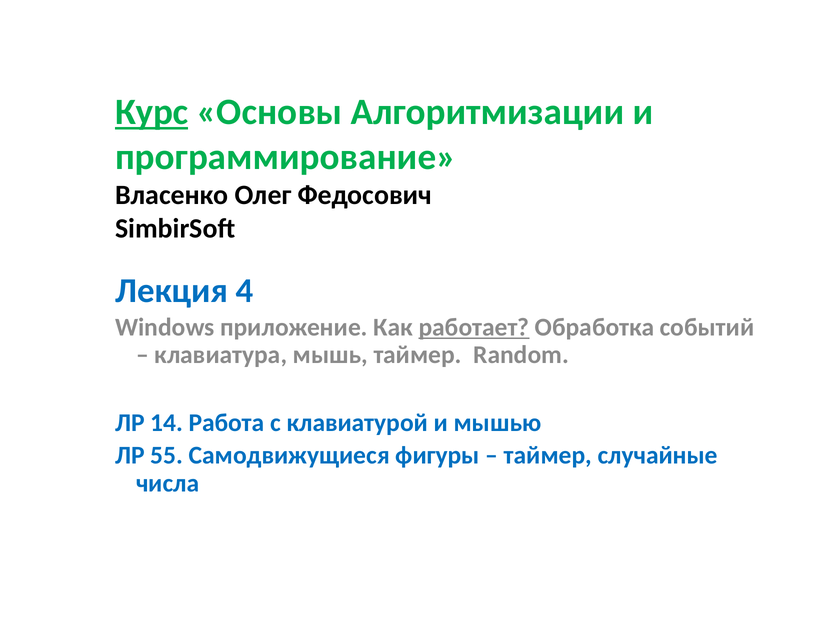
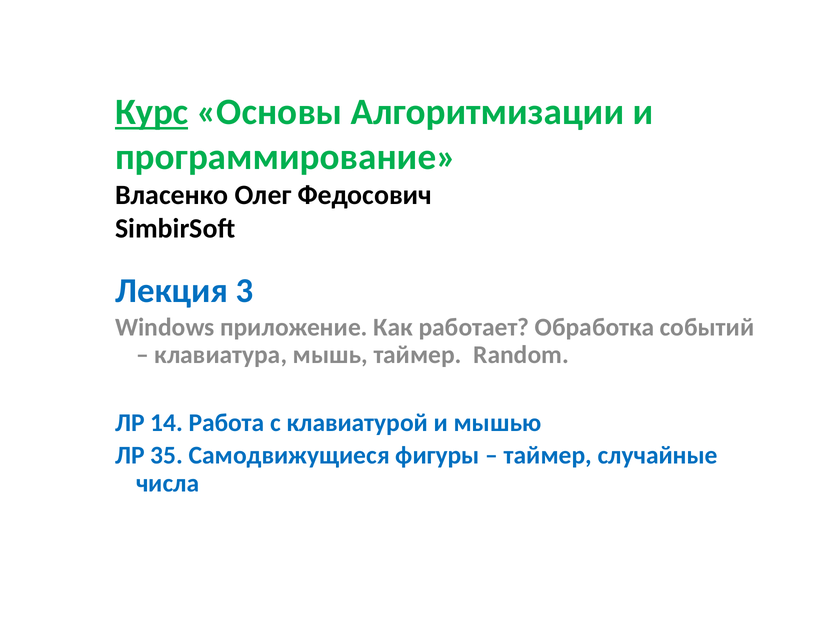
4: 4 -> 3
работает underline: present -> none
55: 55 -> 35
